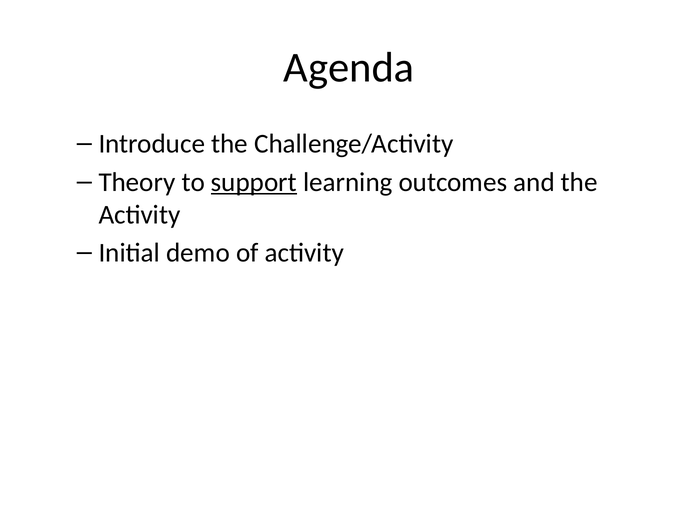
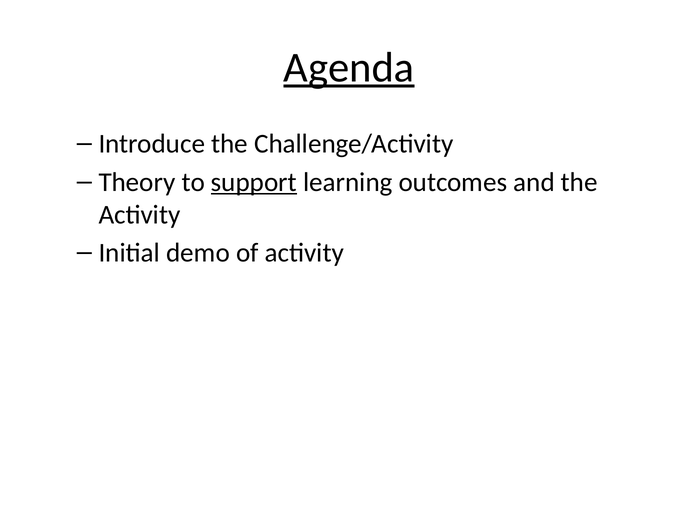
Agenda underline: none -> present
